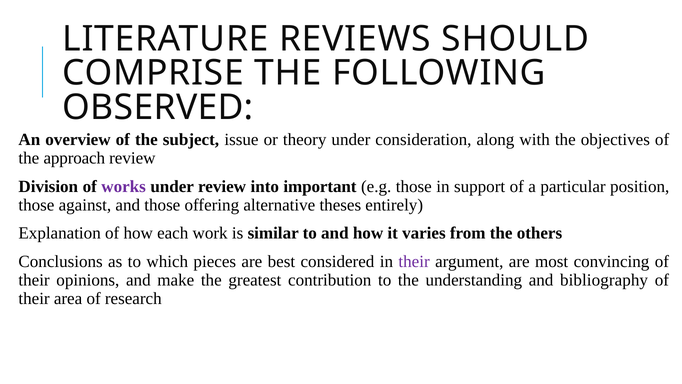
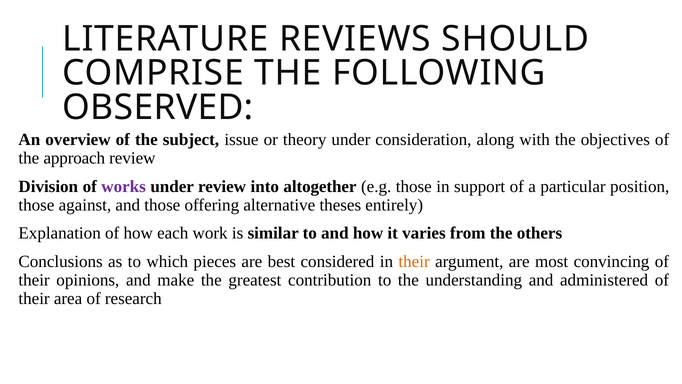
important: important -> altogether
their at (414, 261) colour: purple -> orange
bibliography: bibliography -> administered
